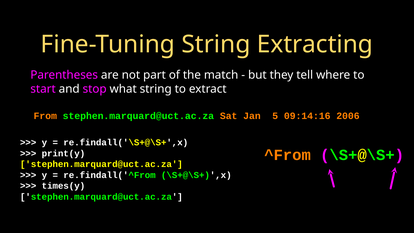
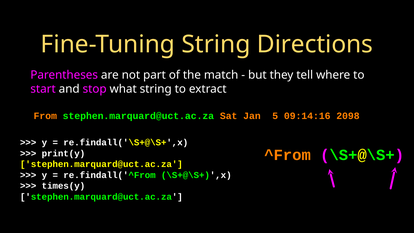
Extracting: Extracting -> Directions
2006: 2006 -> 2098
